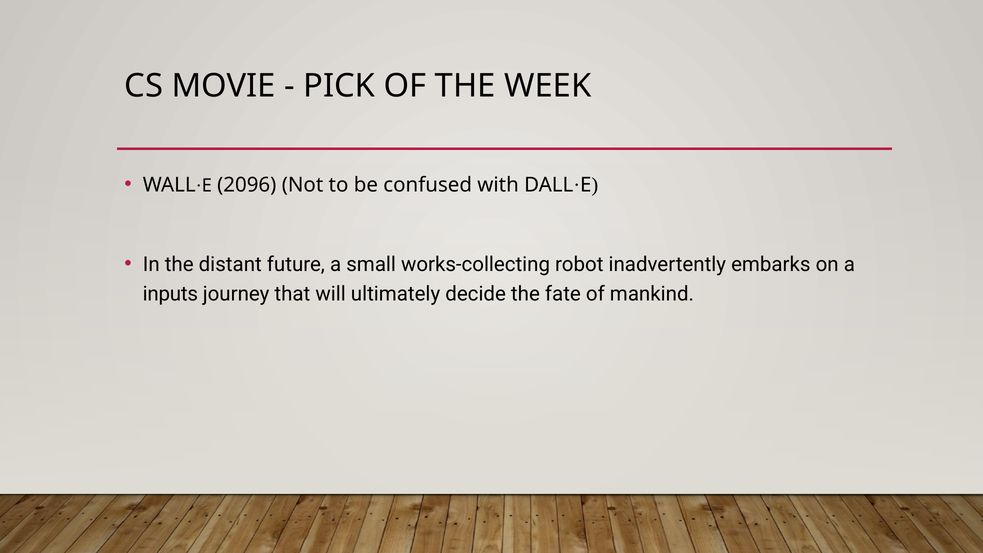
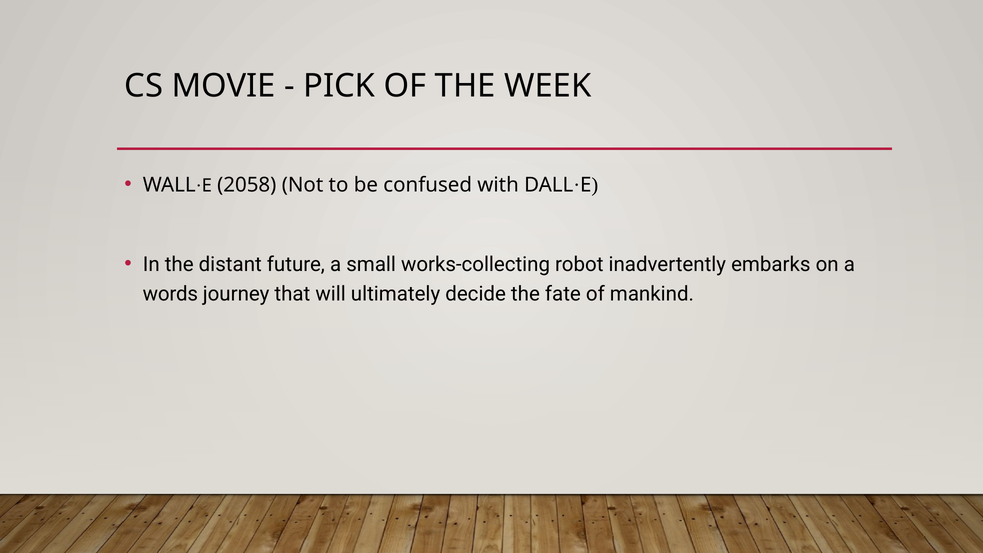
2096: 2096 -> 2058
inputs: inputs -> words
